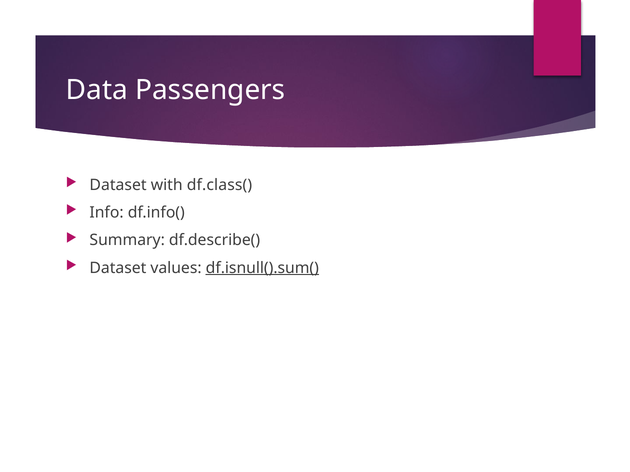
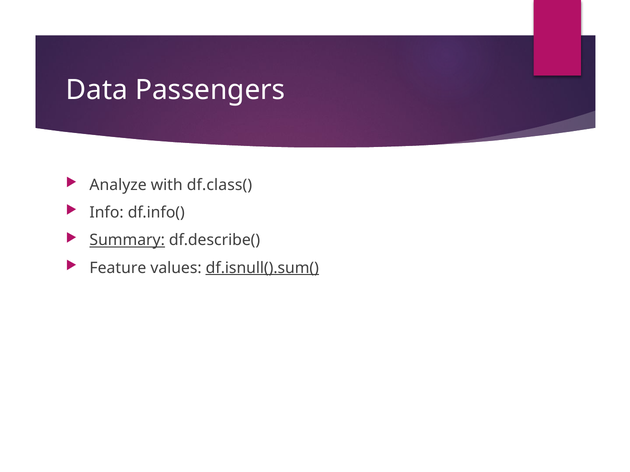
Dataset at (118, 185): Dataset -> Analyze
Summary underline: none -> present
Dataset at (118, 268): Dataset -> Feature
